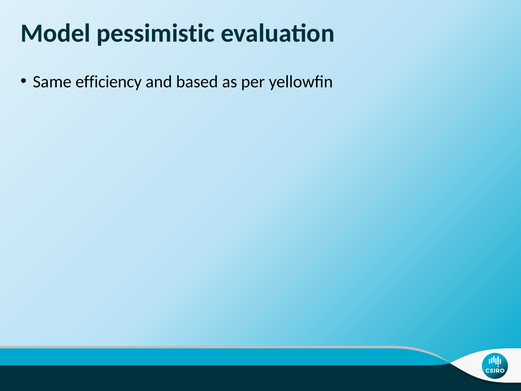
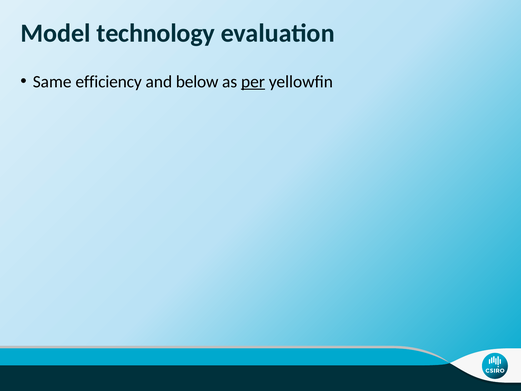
pessimistic: pessimistic -> technology
based: based -> below
per underline: none -> present
